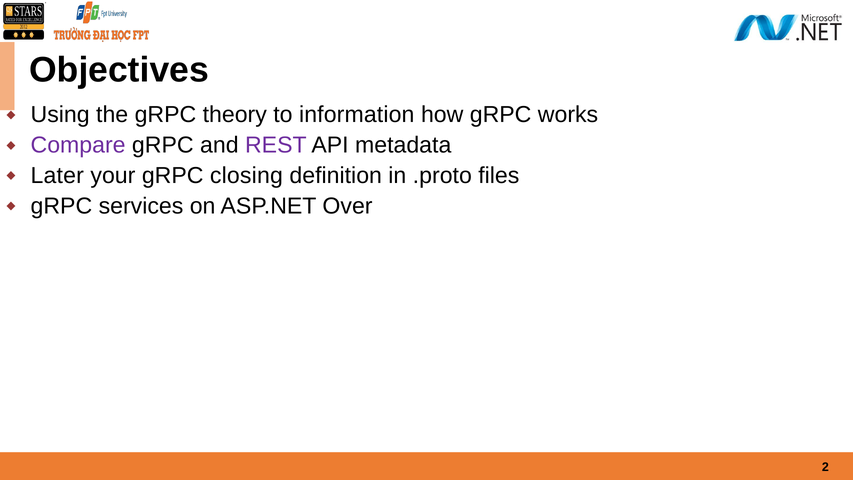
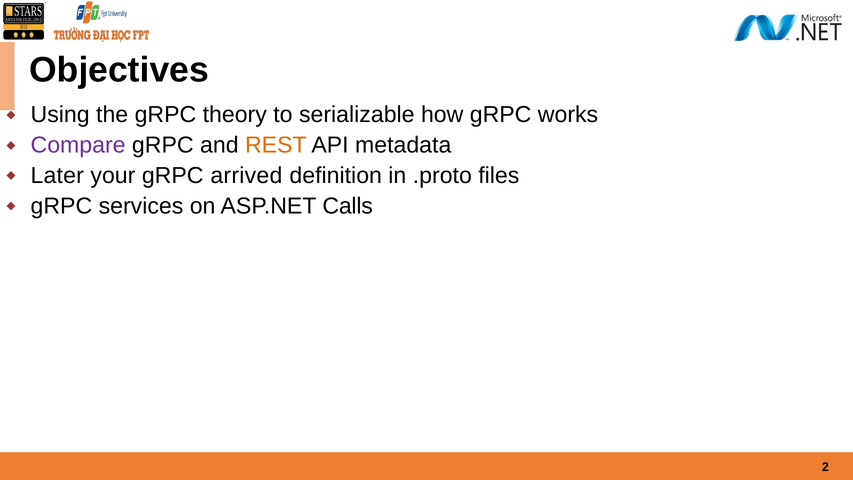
information: information -> serializable
REST colour: purple -> orange
closing: closing -> arrived
Over: Over -> Calls
